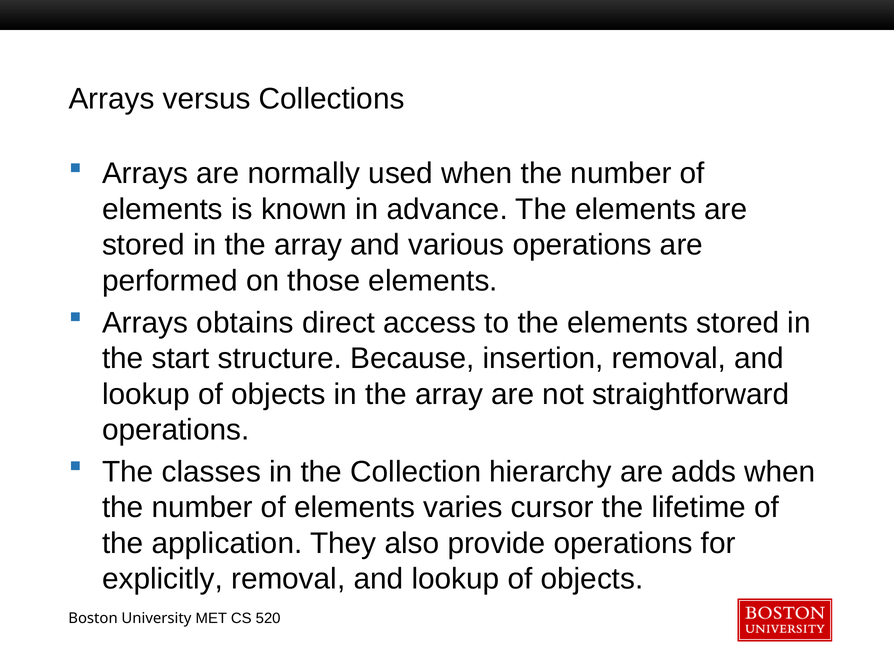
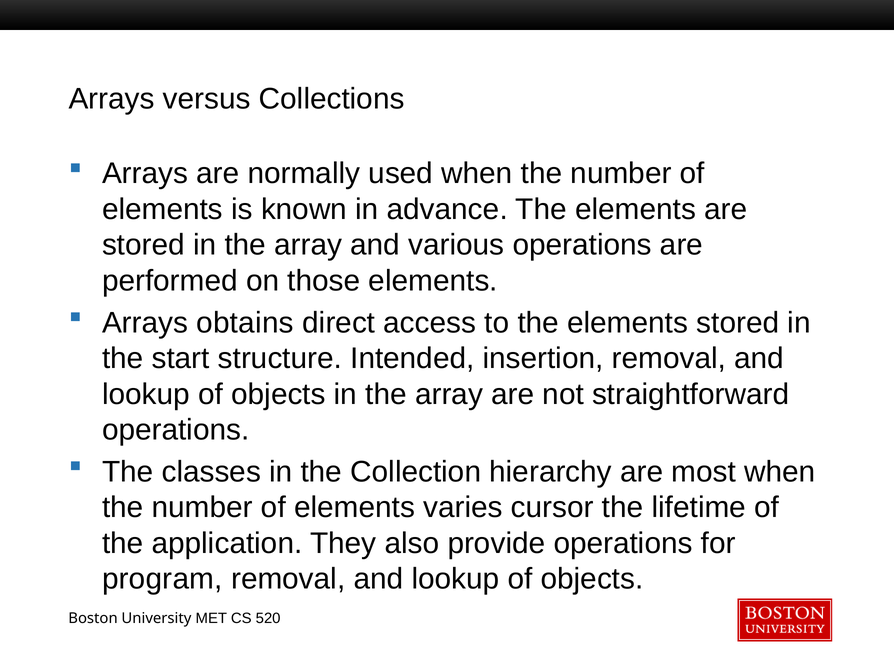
Because: Because -> Intended
adds: adds -> most
explicitly: explicitly -> program
